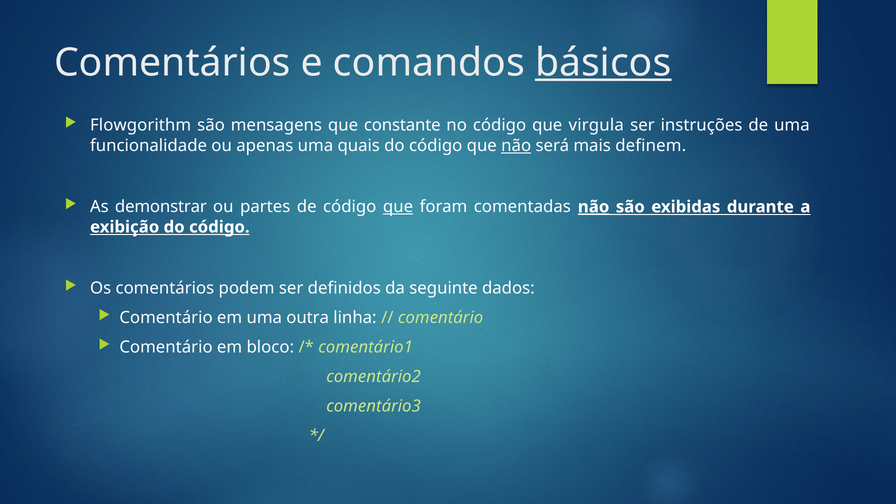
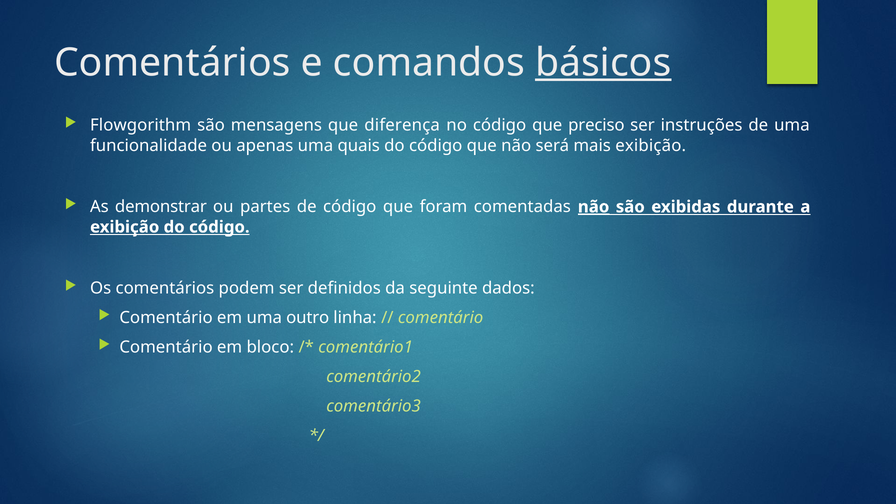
constante: constante -> diferença
virgula: virgula -> preciso
não at (516, 146) underline: present -> none
mais definem: definem -> exibição
que at (398, 207) underline: present -> none
outra: outra -> outro
